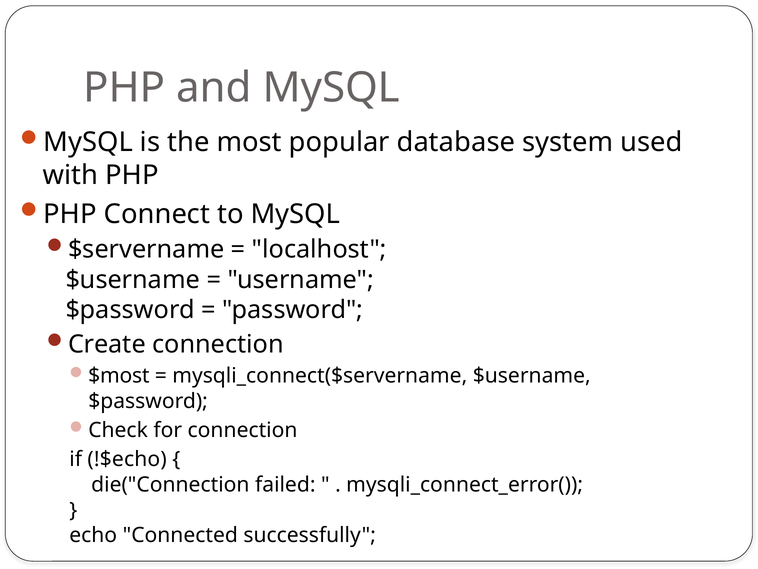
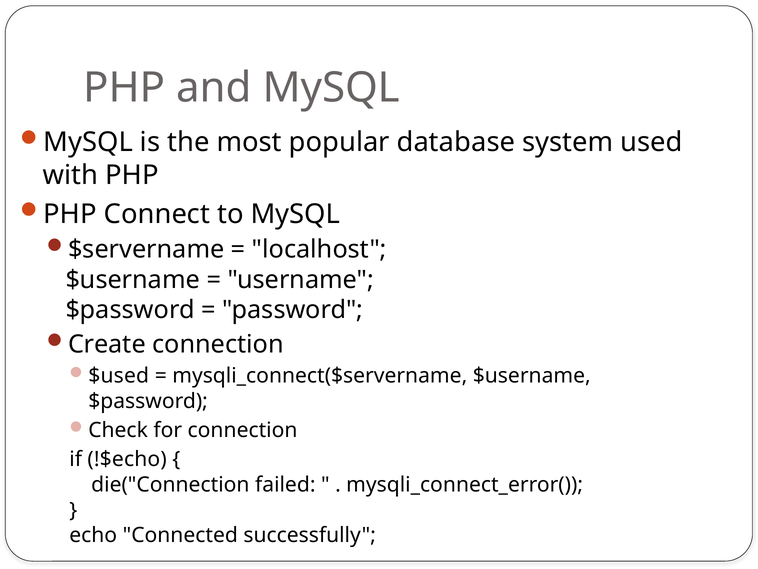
$most: $most -> $used
